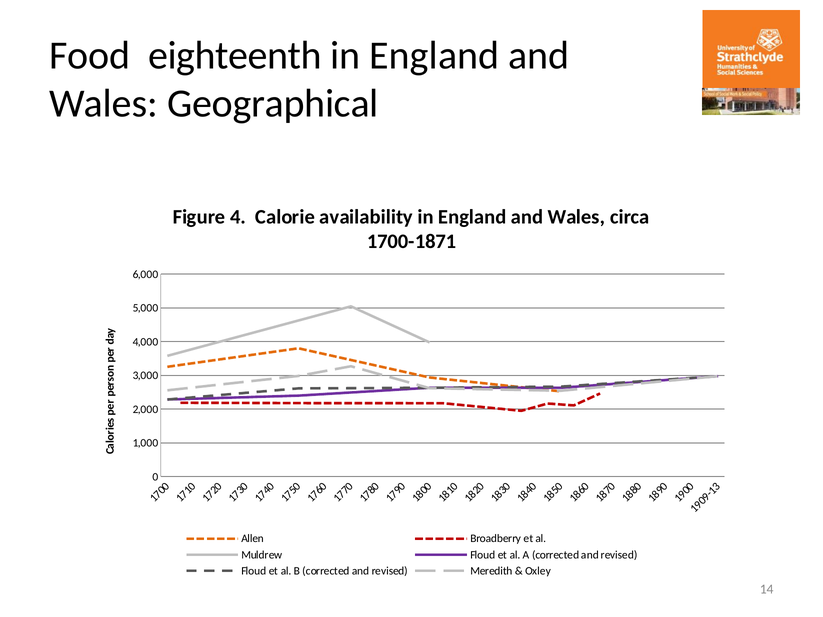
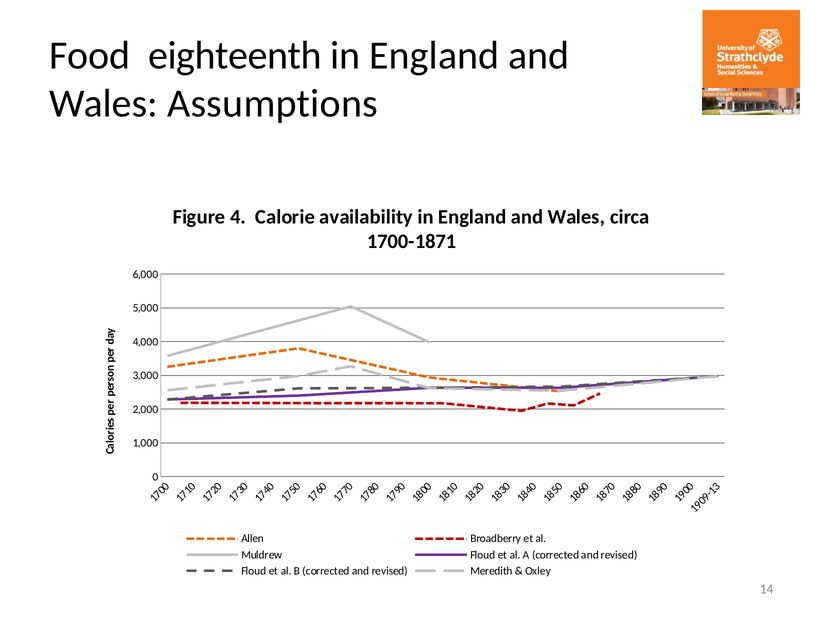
Geographical: Geographical -> Assumptions
